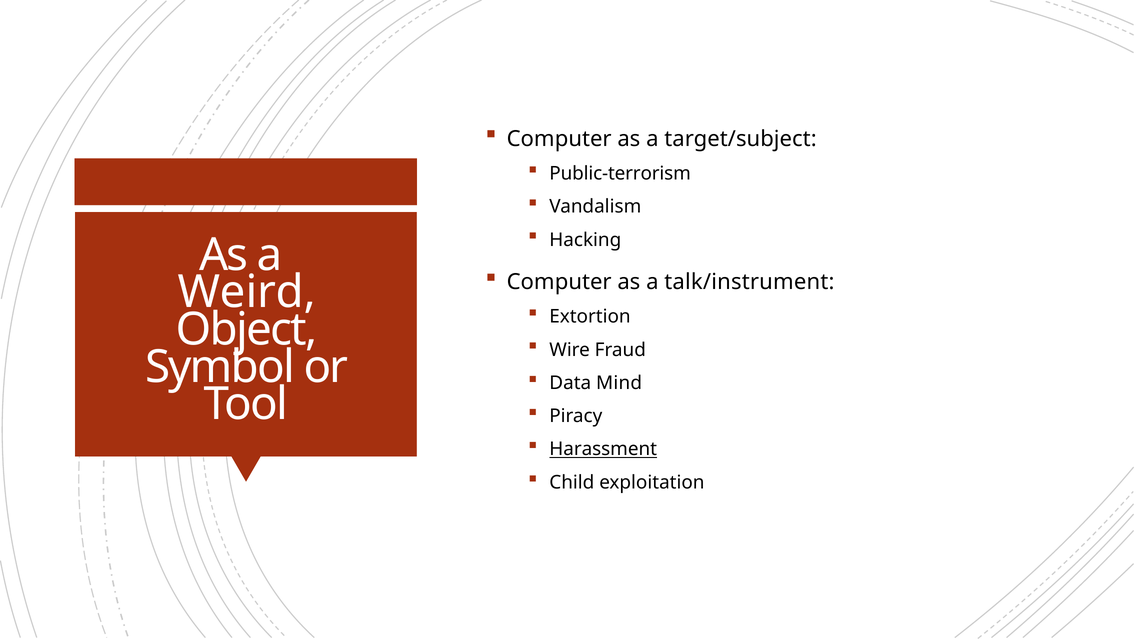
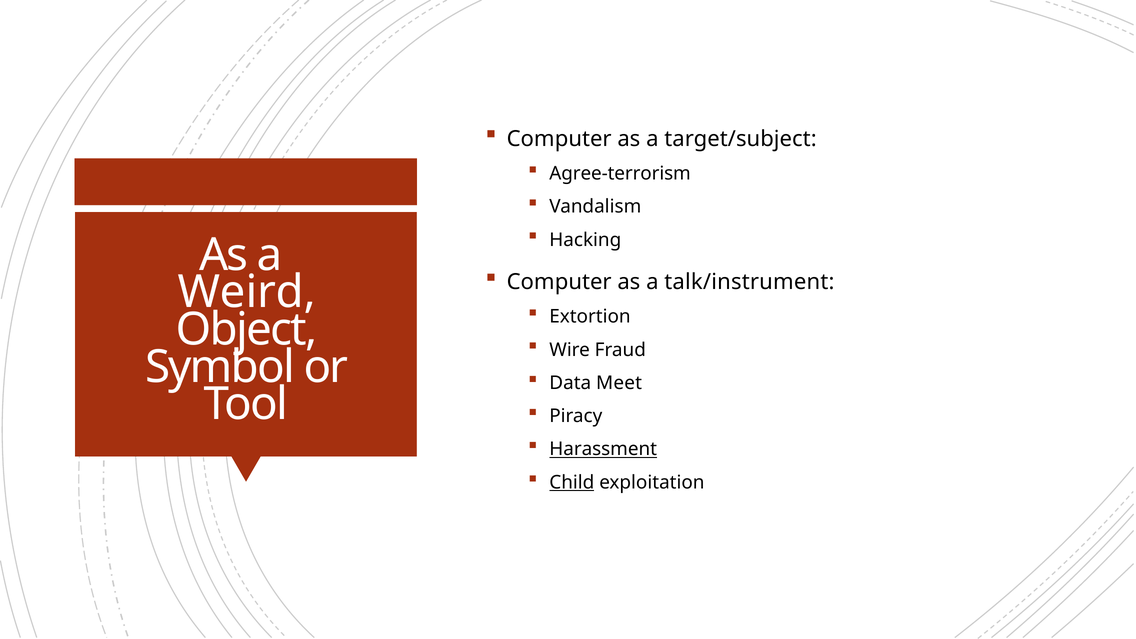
Public-terrorism: Public-terrorism -> Agree-terrorism
Mind: Mind -> Meet
Child underline: none -> present
